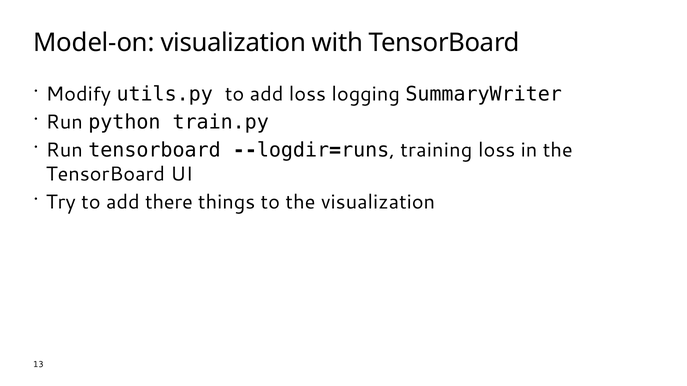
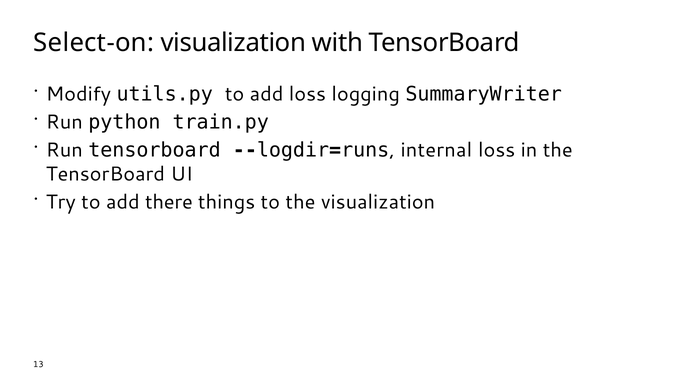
Model-on: Model-on -> Select-on
training: training -> internal
